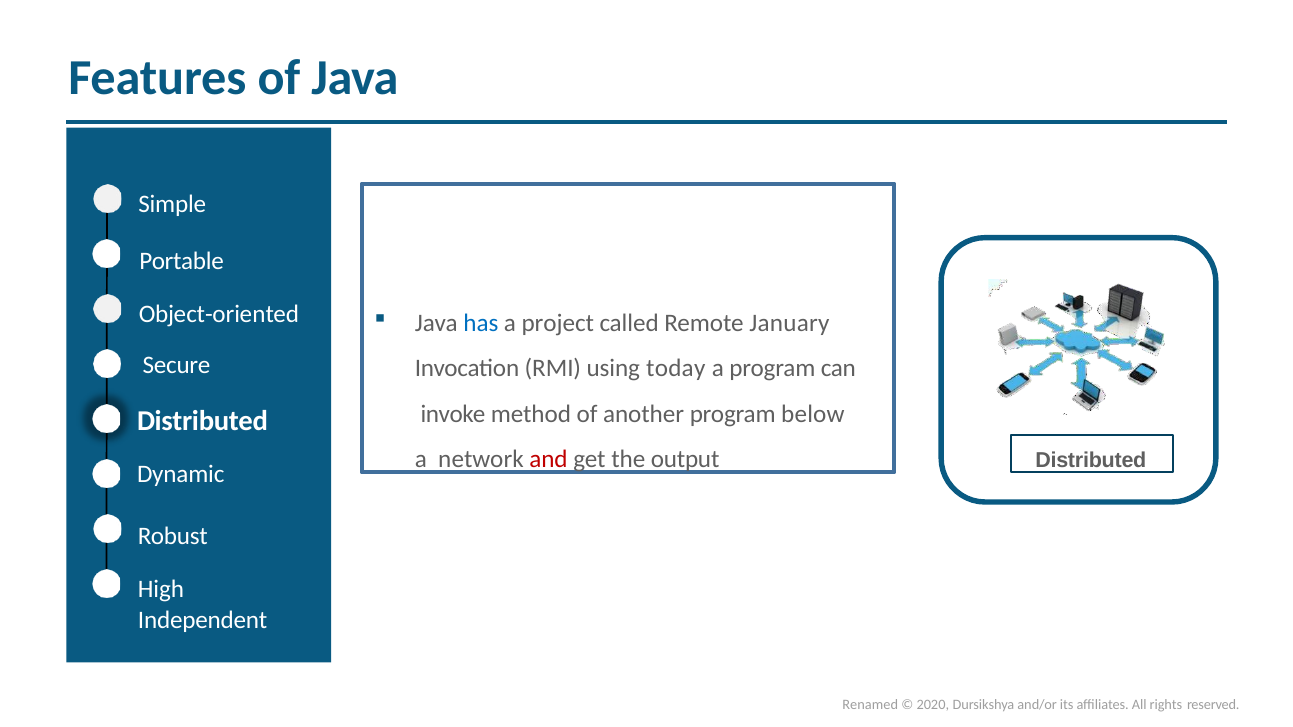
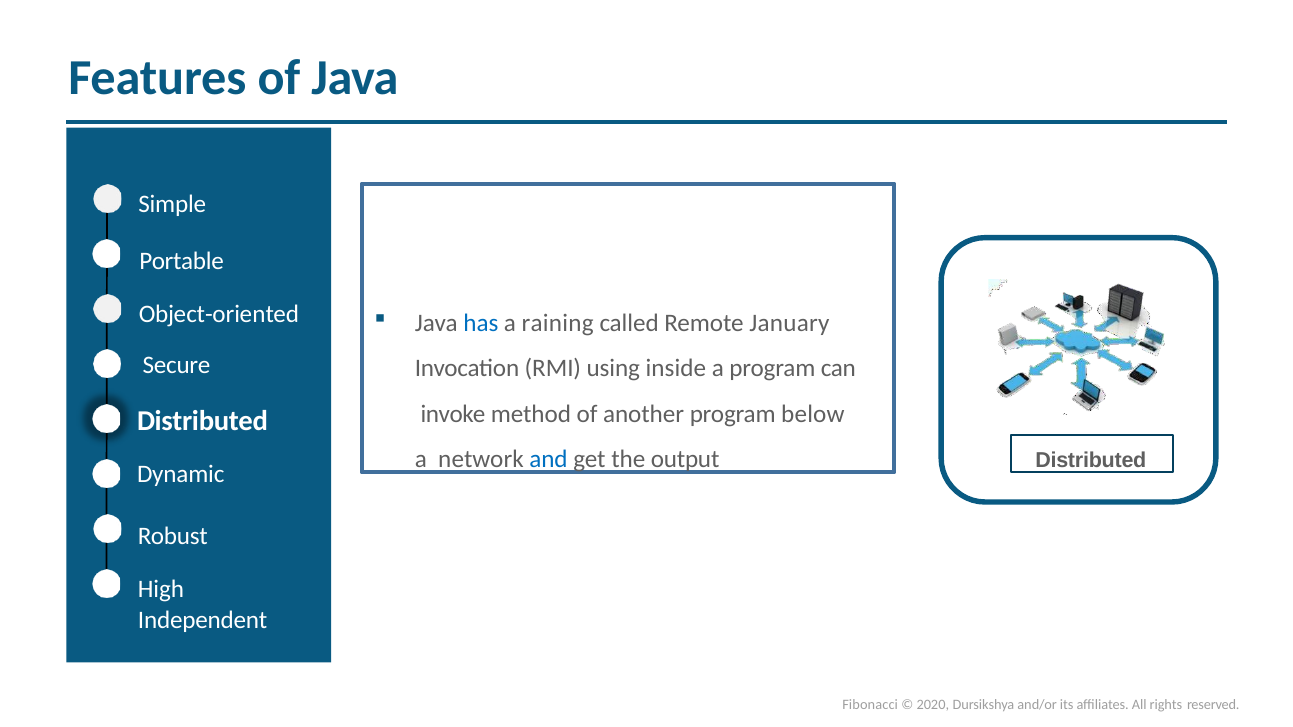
project: project -> raining
today: today -> inside
and colour: red -> blue
Renamed: Renamed -> Fibonacci
